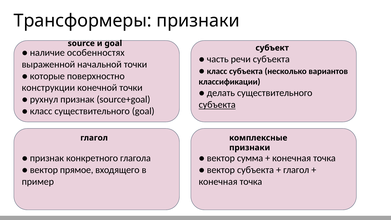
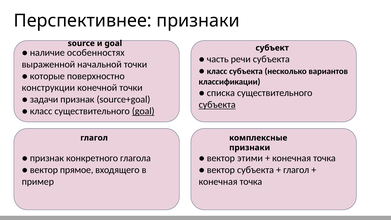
Трансформеры: Трансформеры -> Перспективнее
делать: делать -> списка
рухнул: рухнул -> задачи
goal at (143, 111) underline: none -> present
сумма: сумма -> этими
